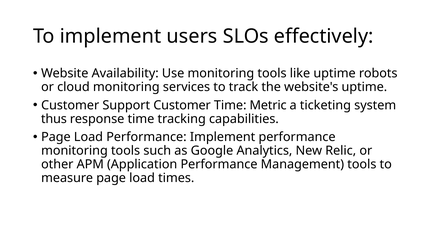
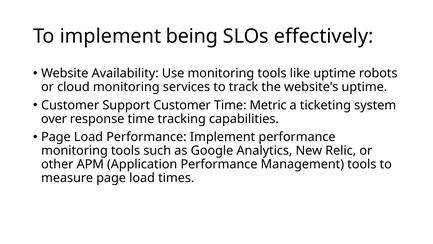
users: users -> being
thus: thus -> over
